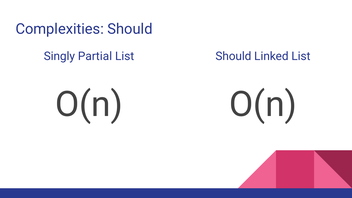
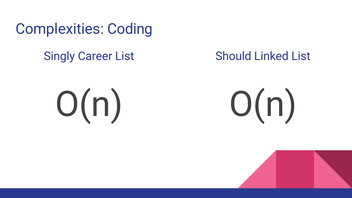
Complexities Should: Should -> Coding
Partial: Partial -> Career
